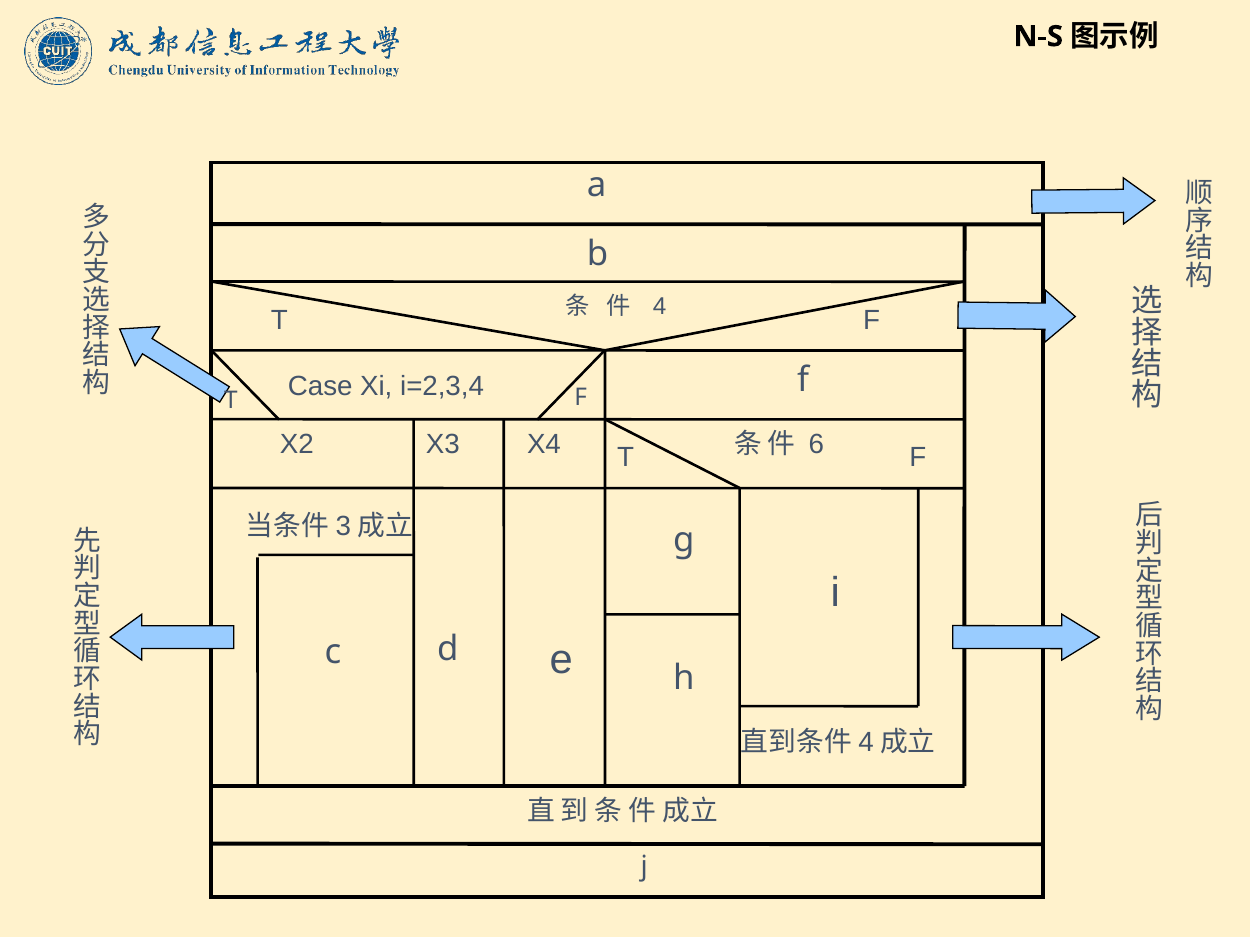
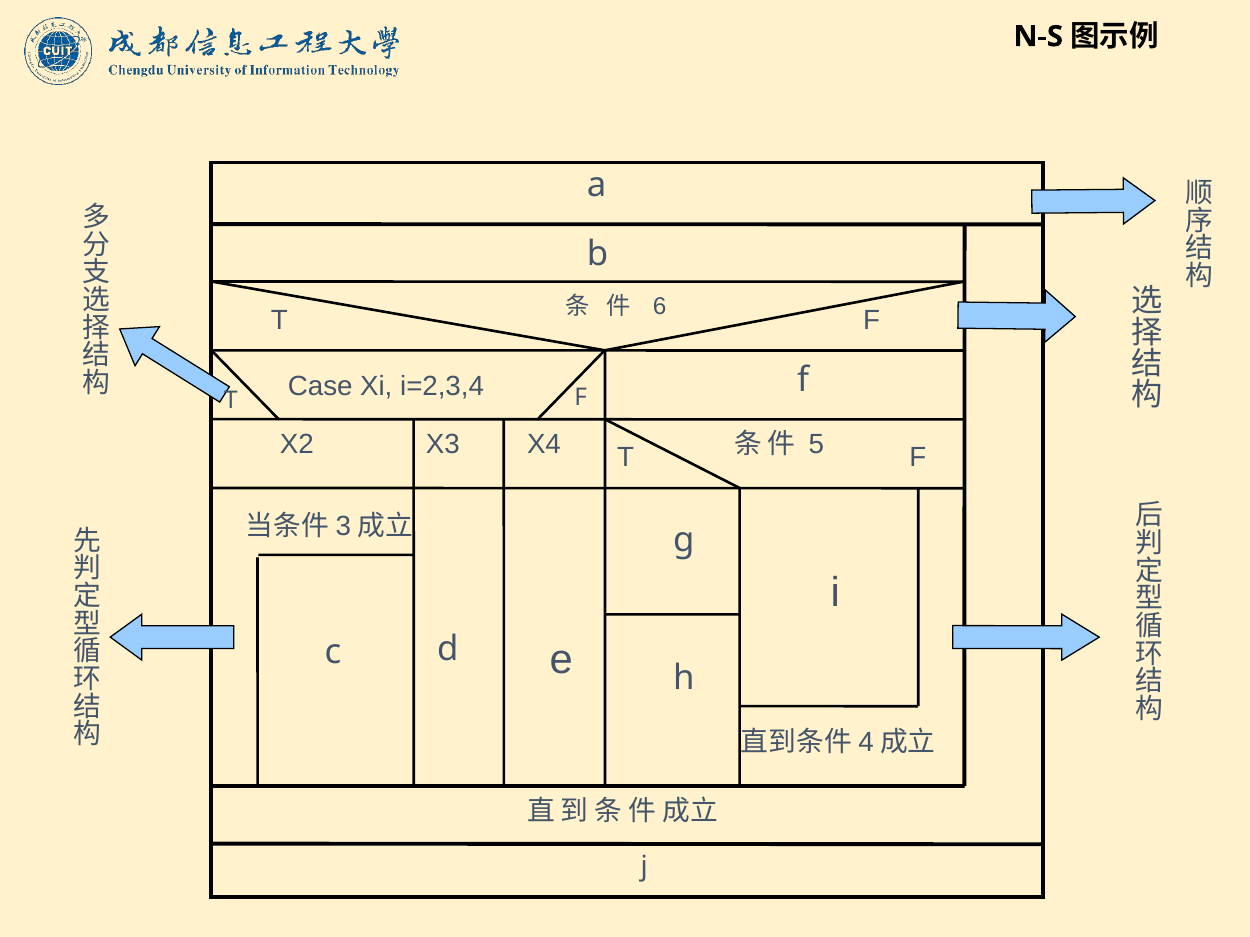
4: 4 -> 6
6: 6 -> 5
